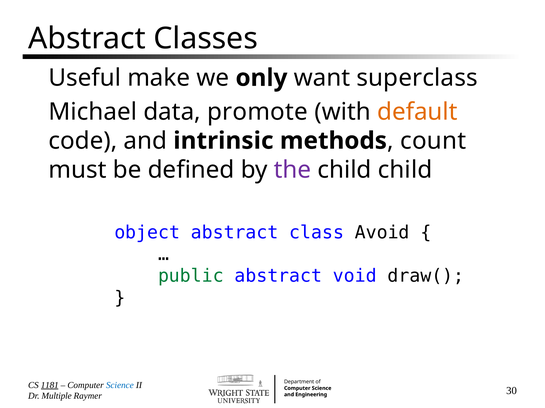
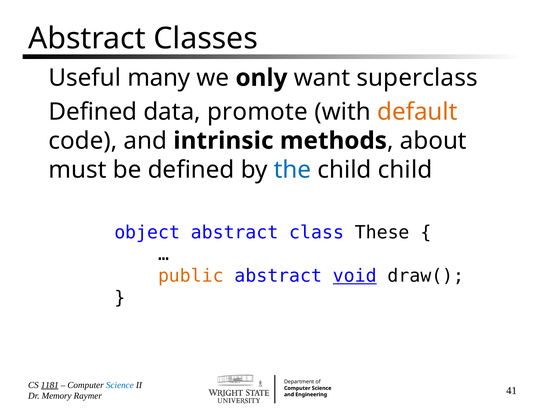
make: make -> many
Michael at (93, 112): Michael -> Defined
count: count -> about
the colour: purple -> blue
Avoid: Avoid -> These
public colour: green -> orange
void underline: none -> present
Multiple: Multiple -> Memory
30: 30 -> 41
